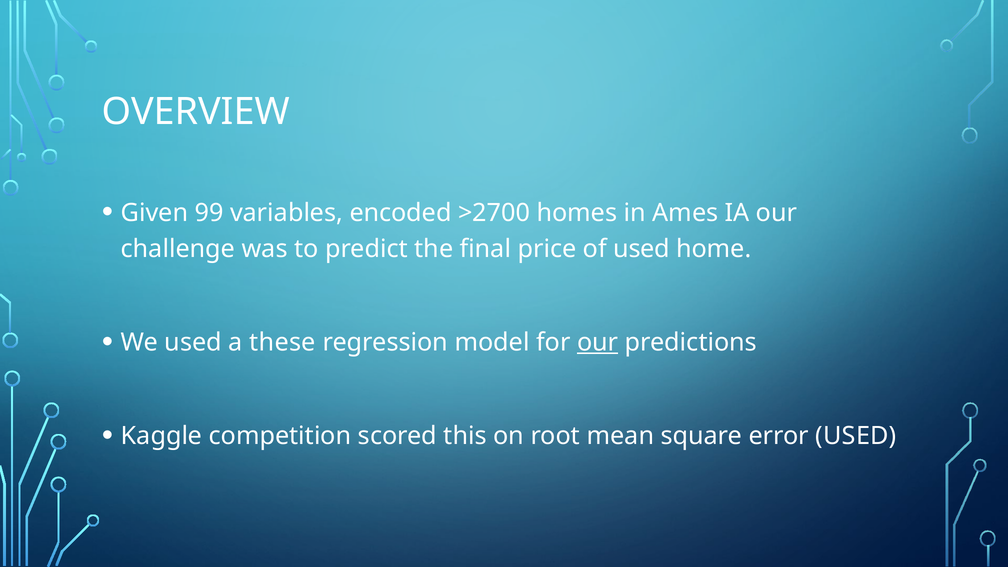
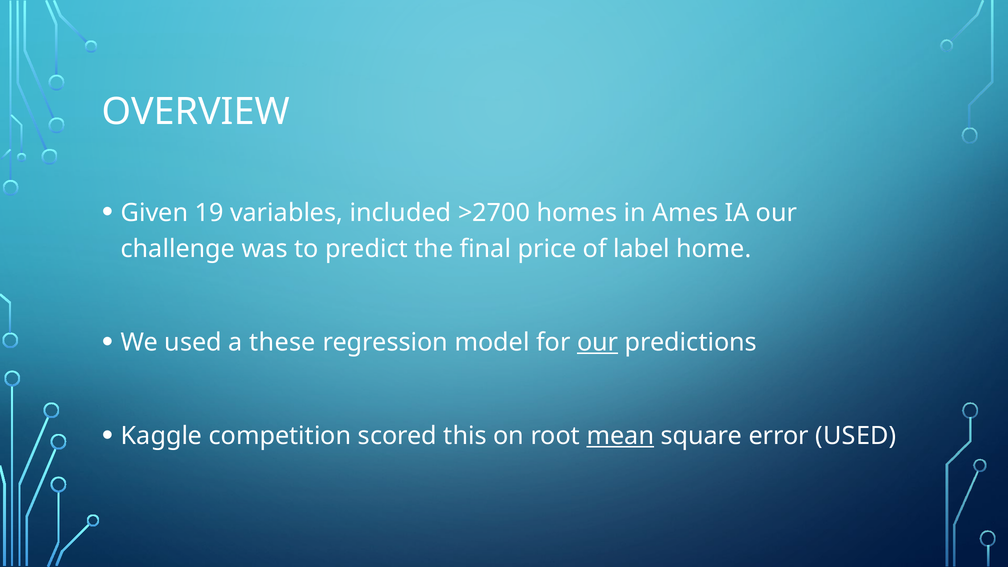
99: 99 -> 19
encoded: encoded -> included
of used: used -> label
mean underline: none -> present
